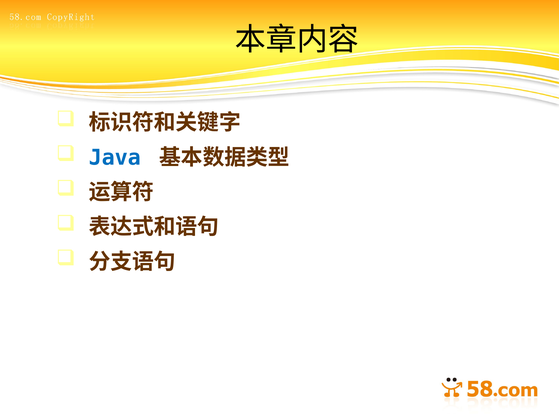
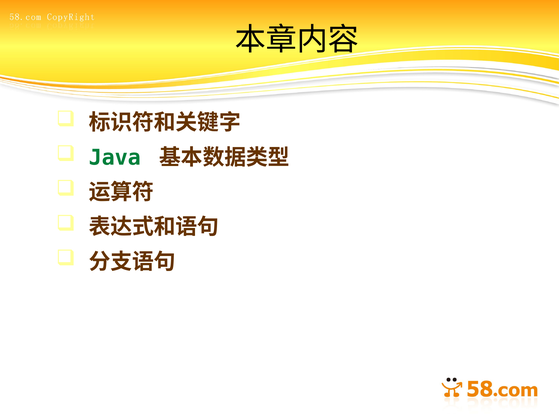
Java colour: blue -> green
